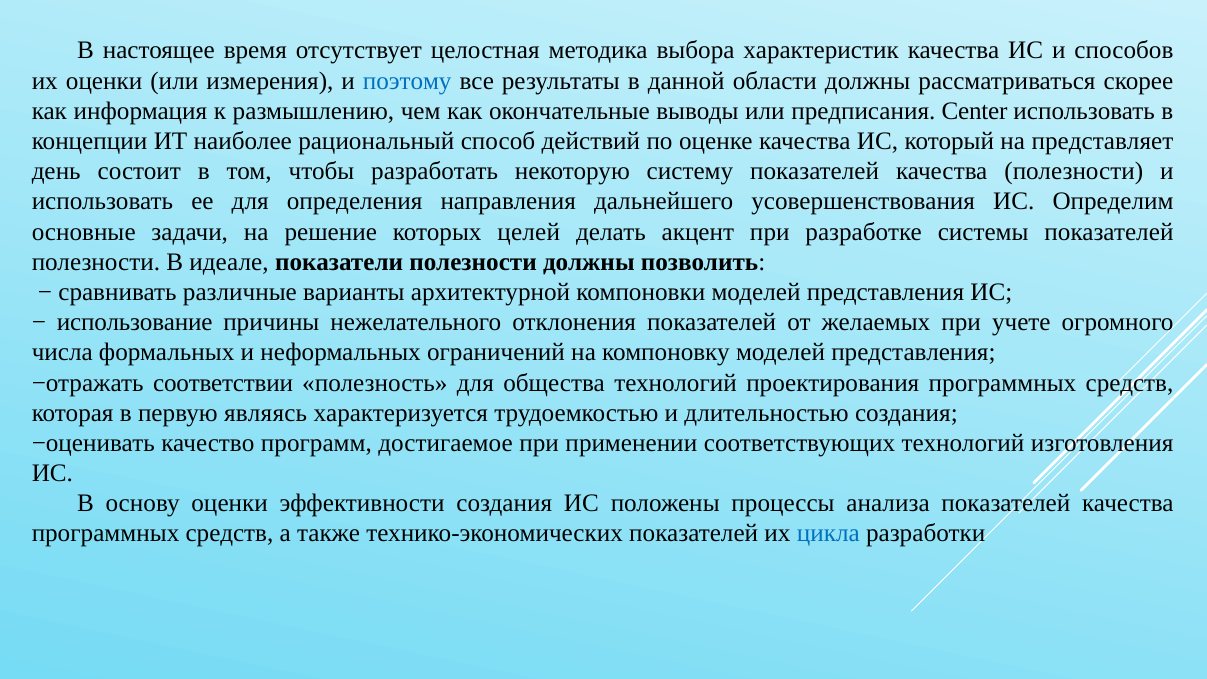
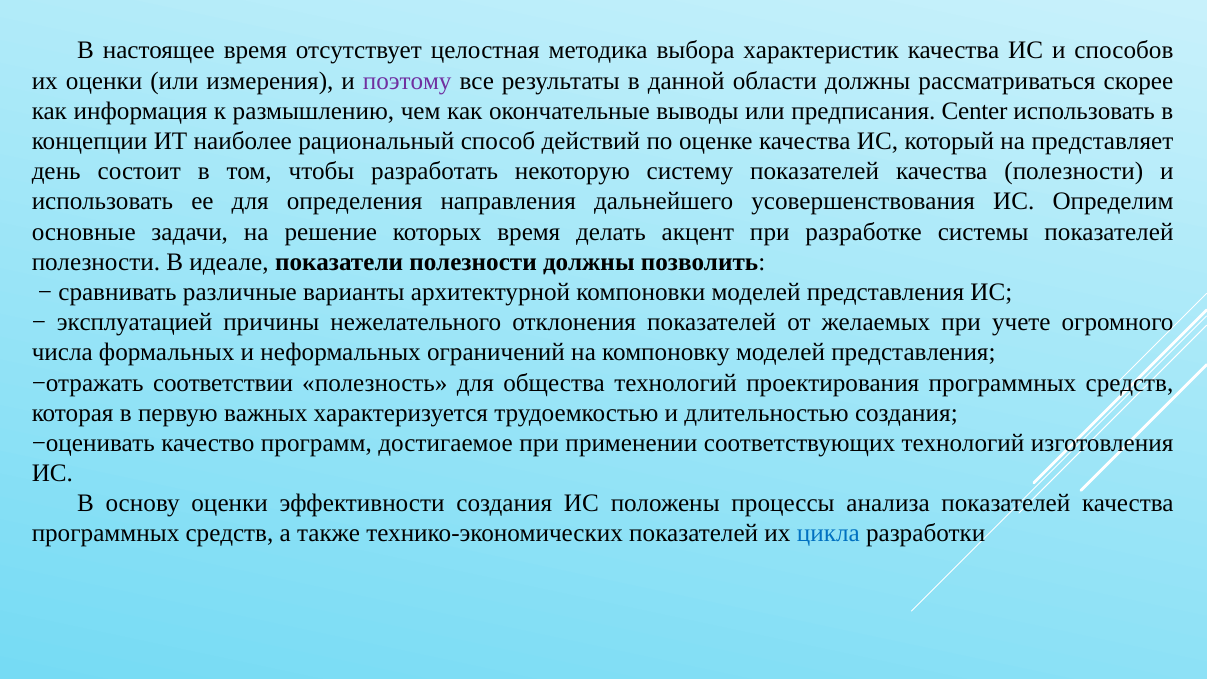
поэтому colour: blue -> purple
которых целей: целей -> время
использование: использование -> эксплуатацией
являясь: являясь -> важных
